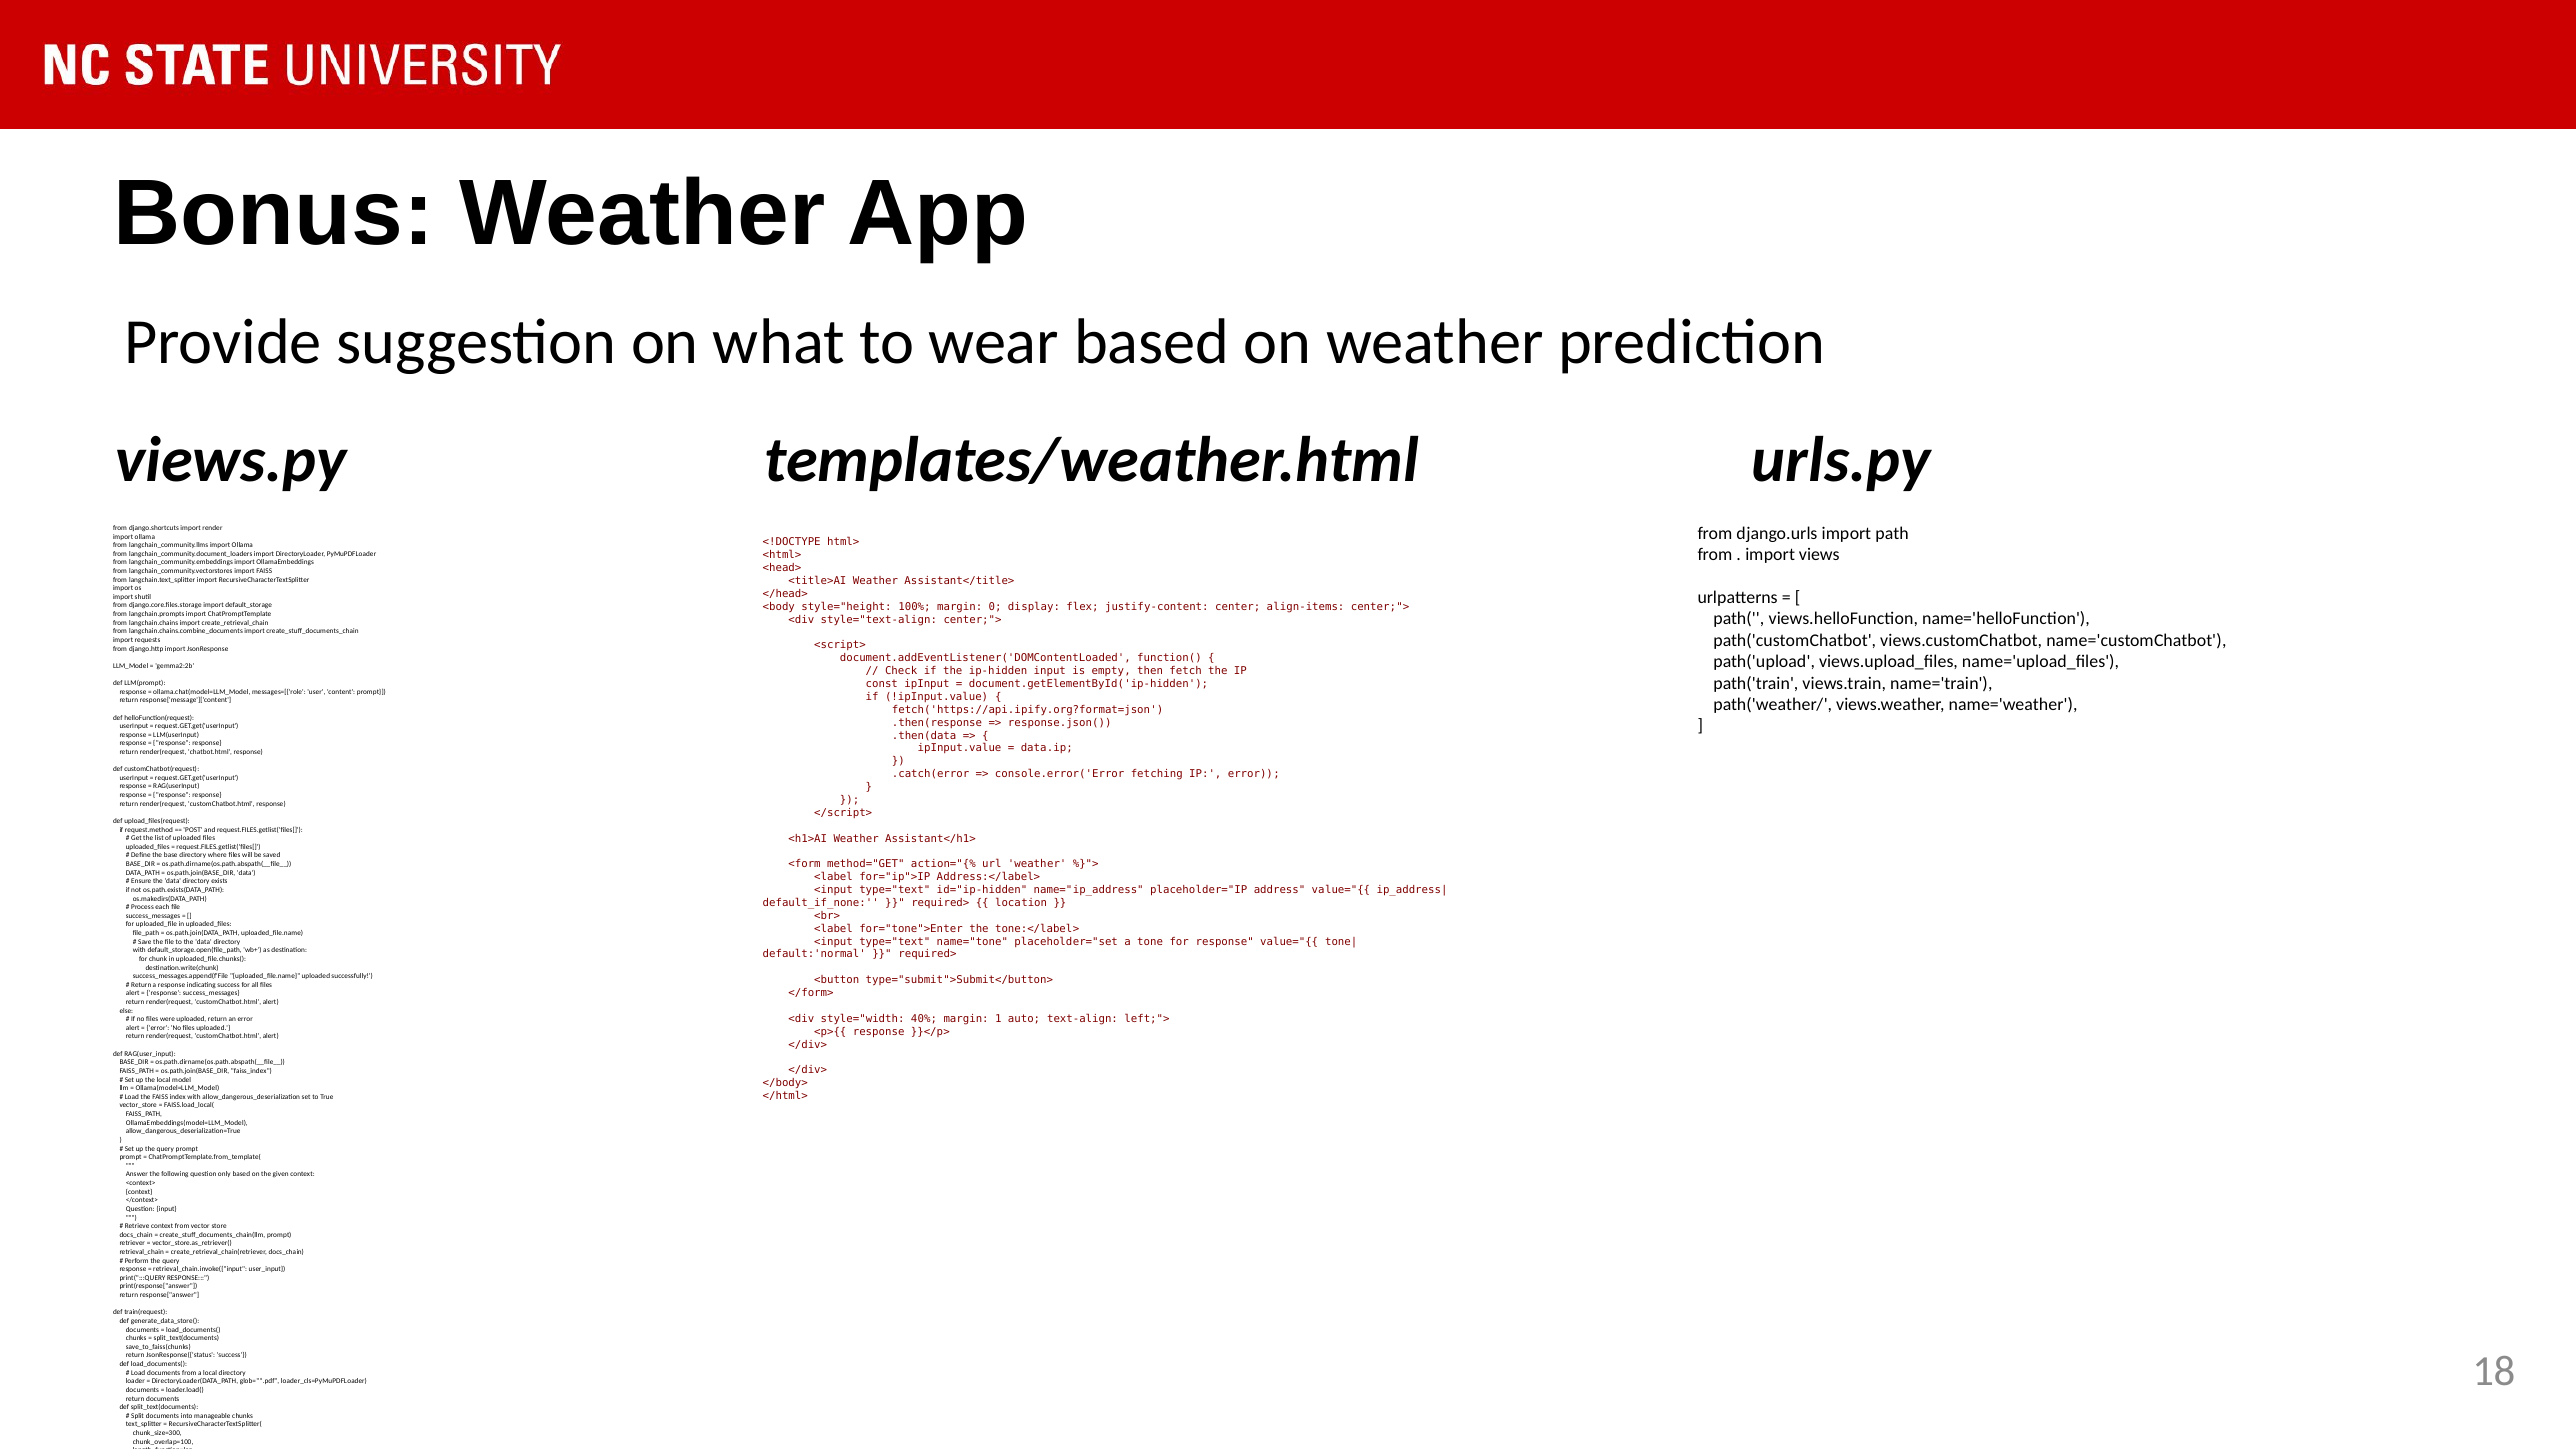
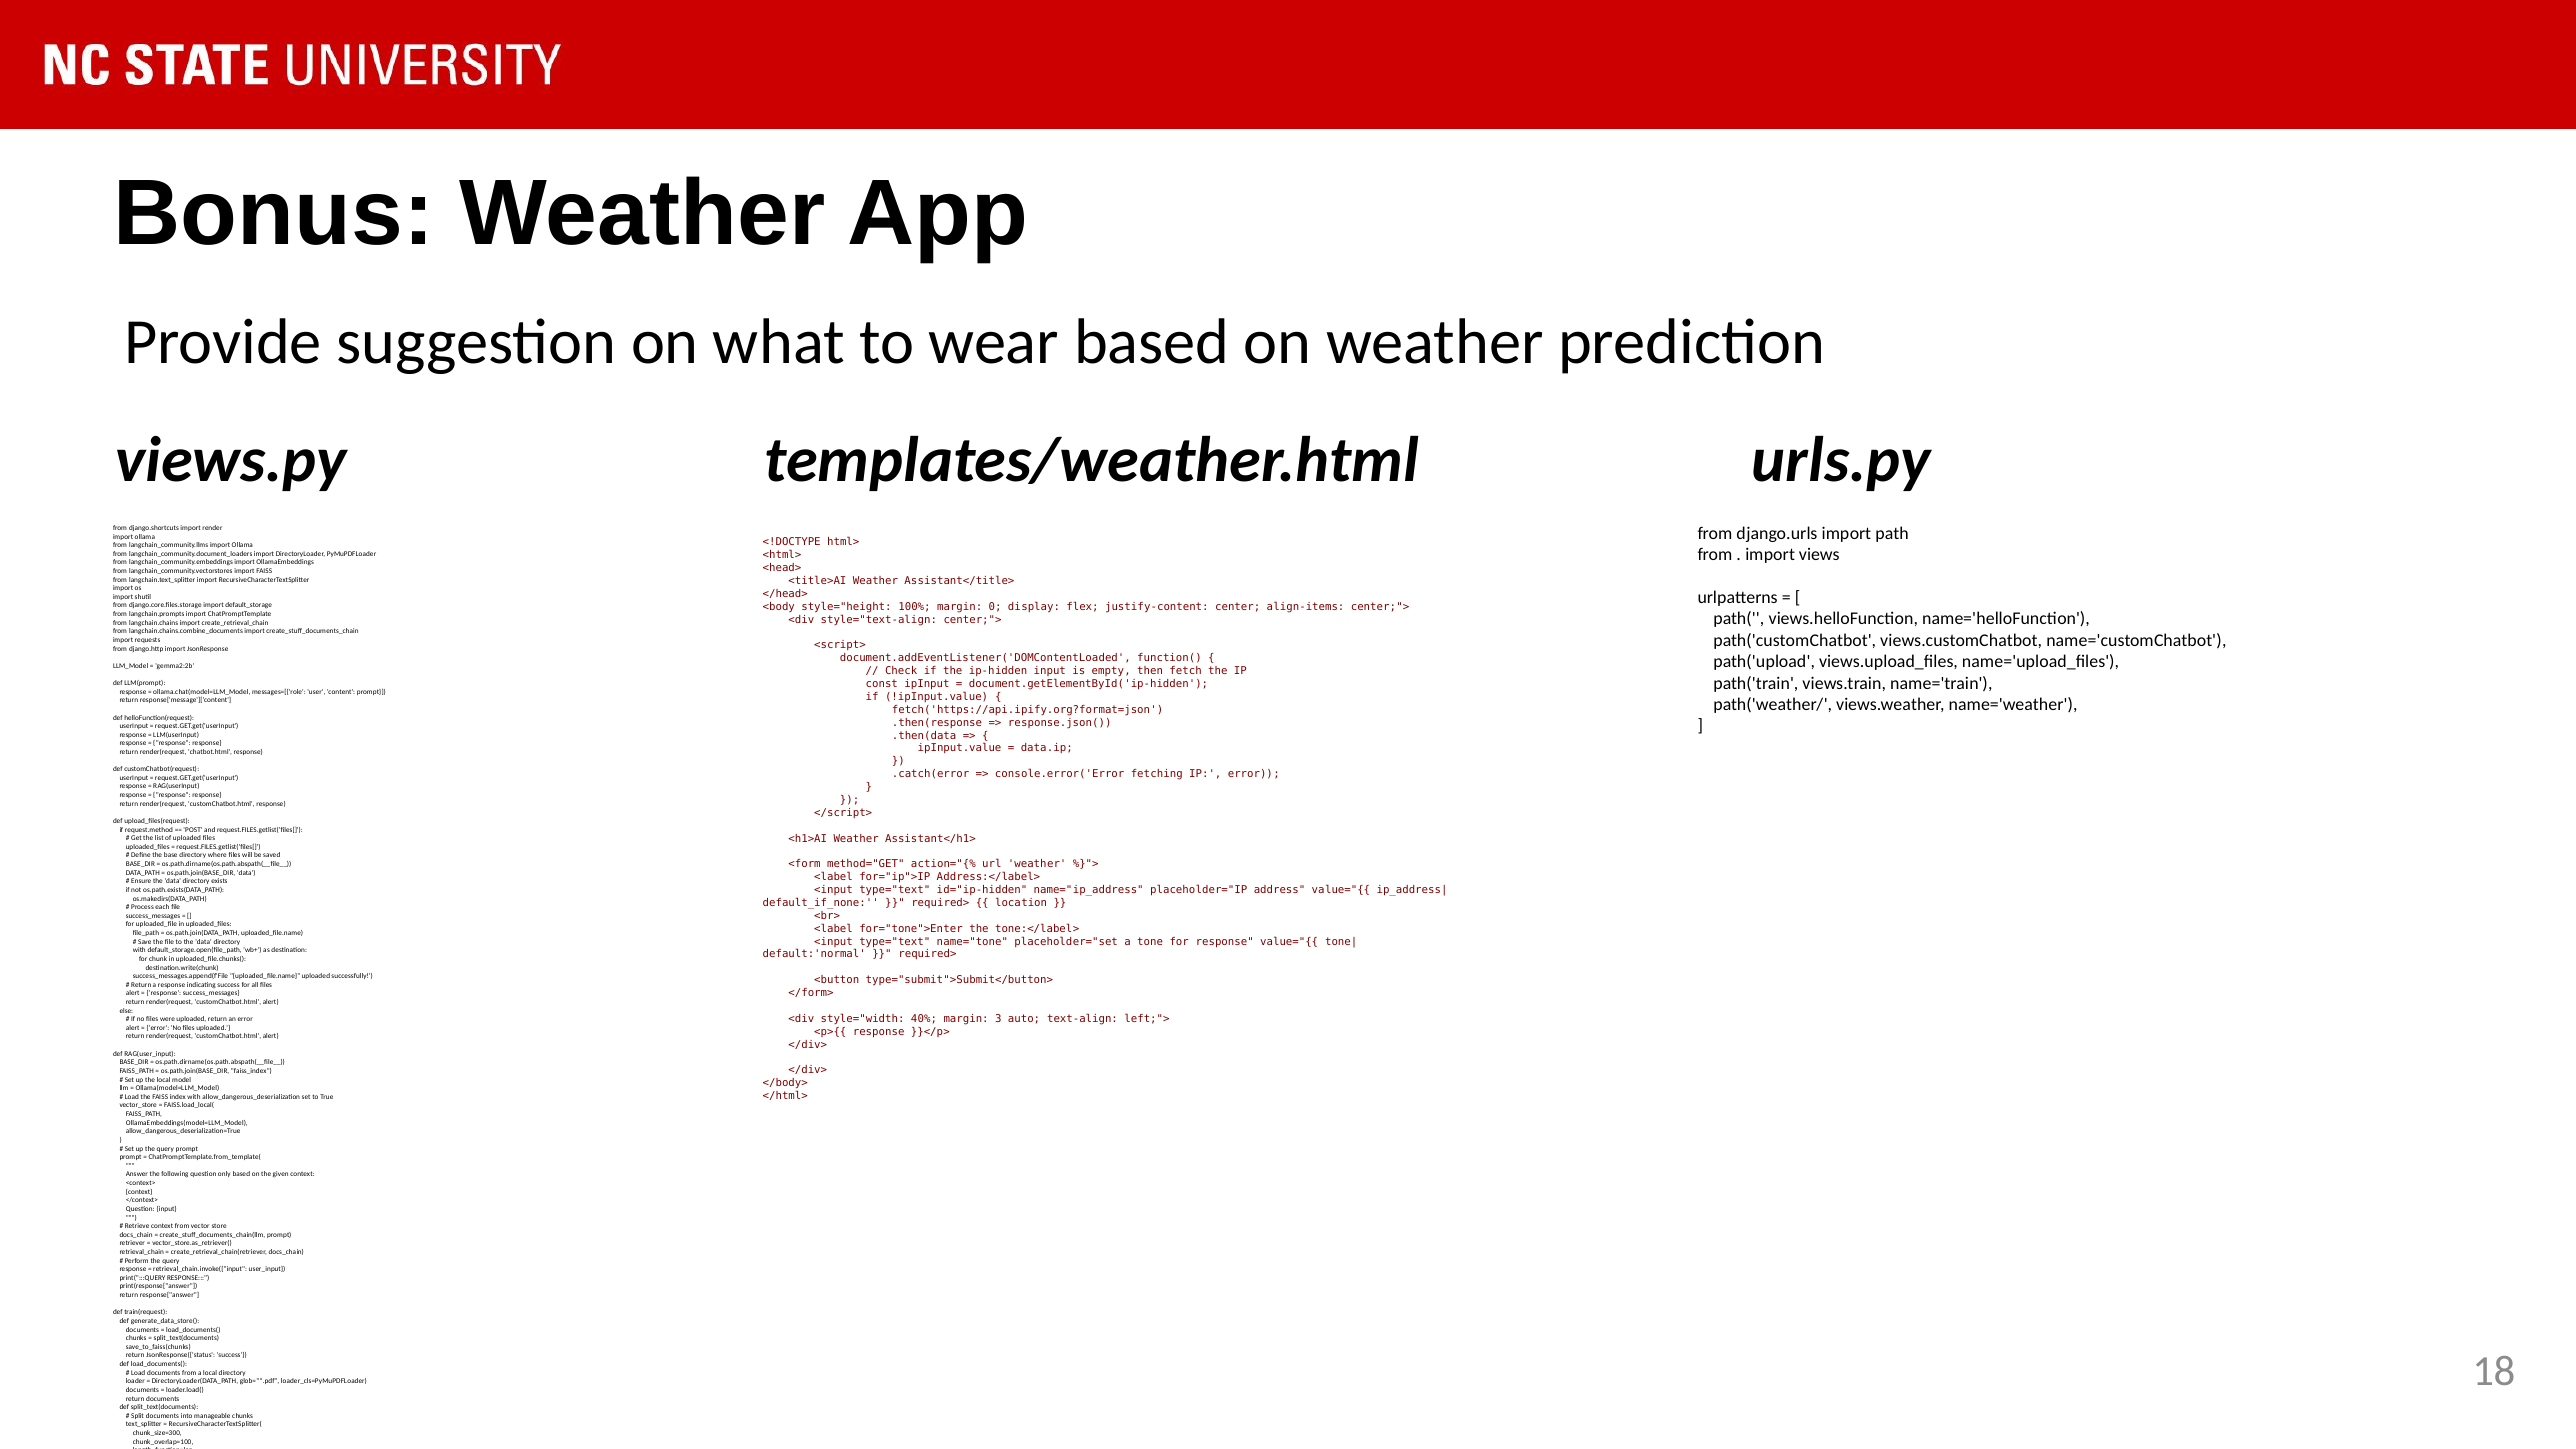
1: 1 -> 3
